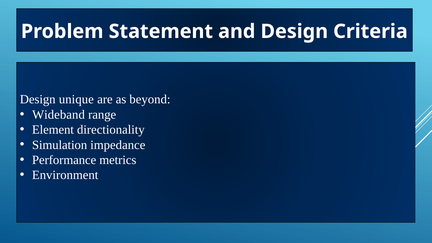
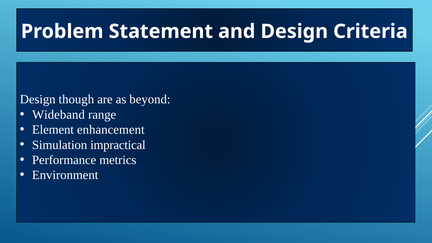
unique: unique -> though
directionality: directionality -> enhancement
impedance: impedance -> impractical
